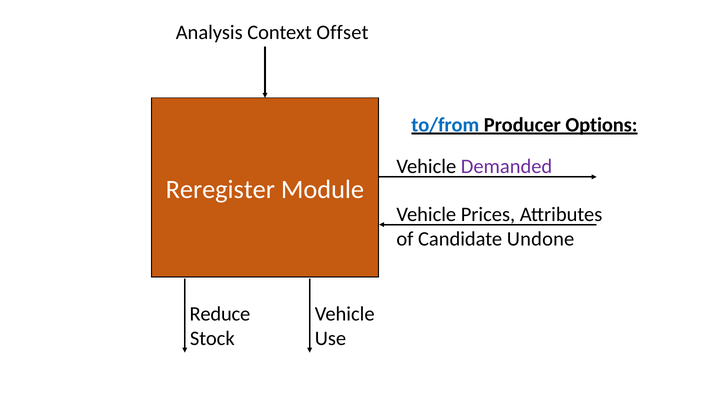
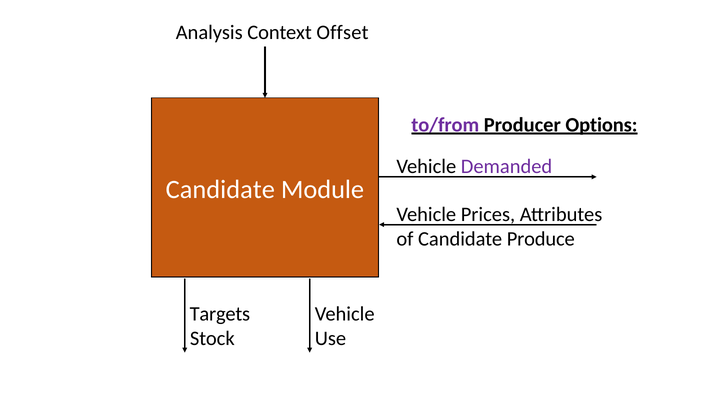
to/from colour: blue -> purple
Reregister at (220, 189): Reregister -> Candidate
Undone: Undone -> Produce
Reduce: Reduce -> Targets
